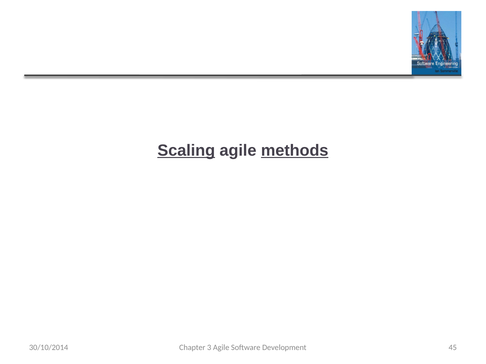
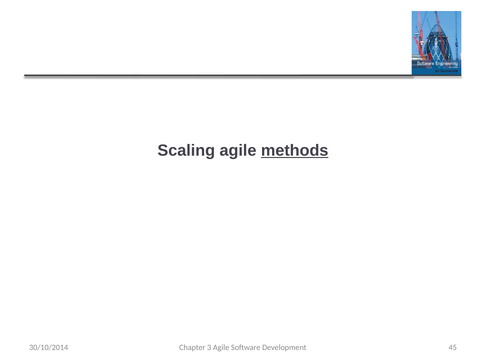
Scaling underline: present -> none
